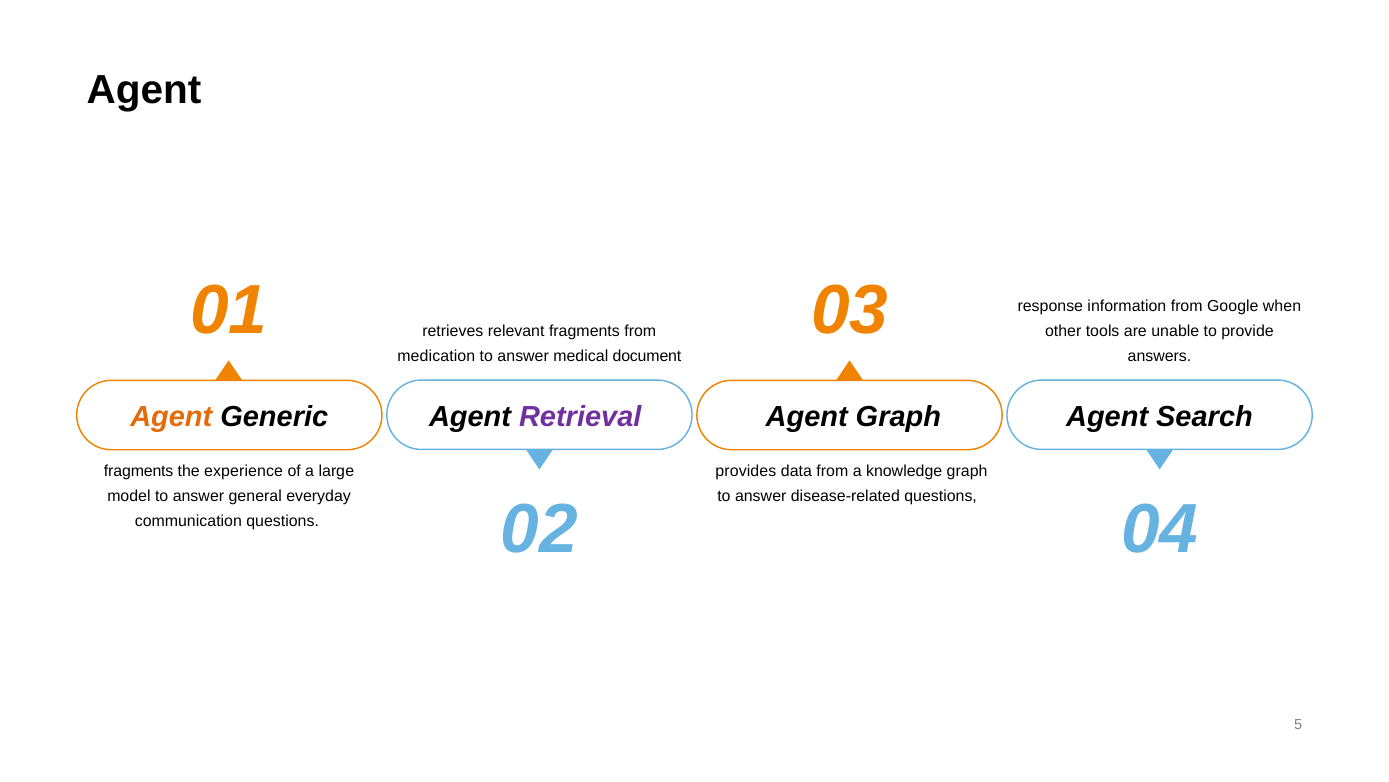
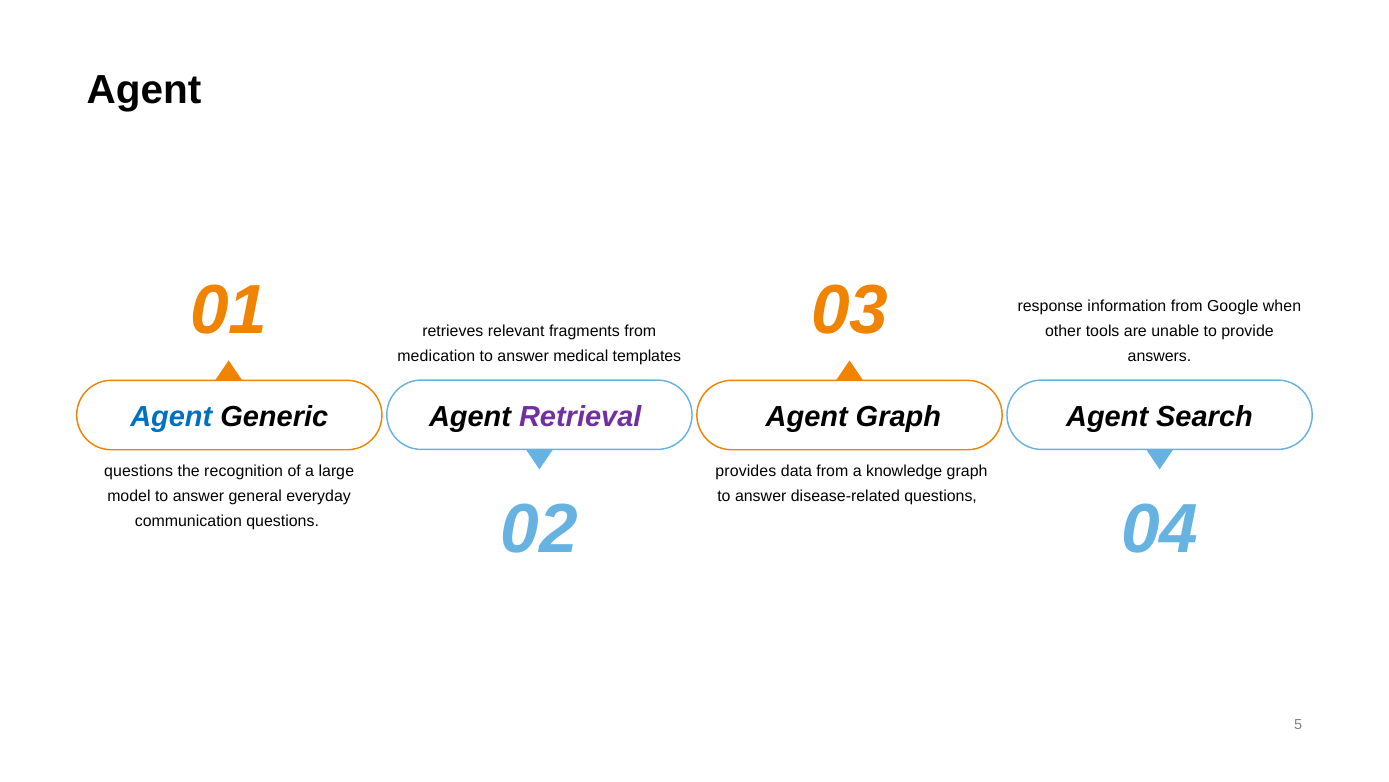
document: document -> templates
Agent at (171, 417) colour: orange -> blue
fragments at (139, 471): fragments -> questions
experience: experience -> recognition
